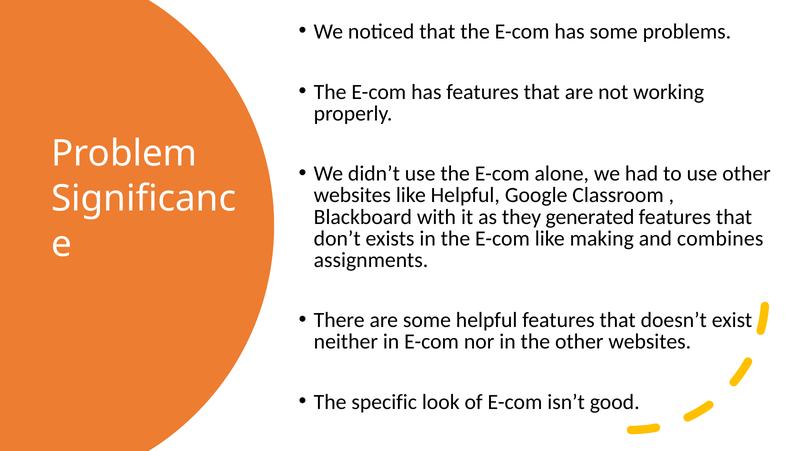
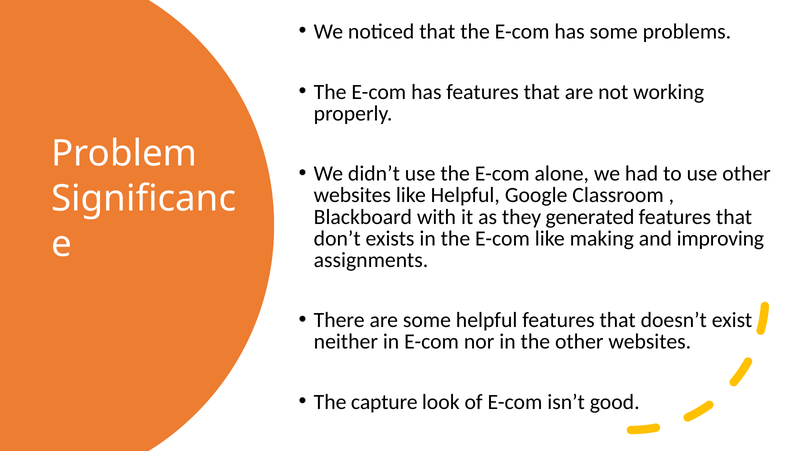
combines: combines -> improving
specific: specific -> capture
